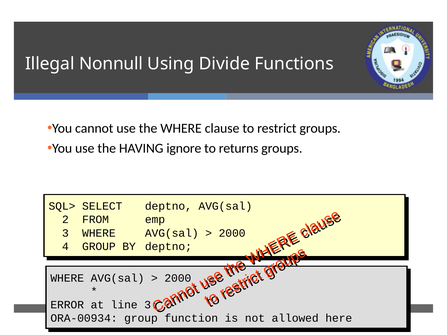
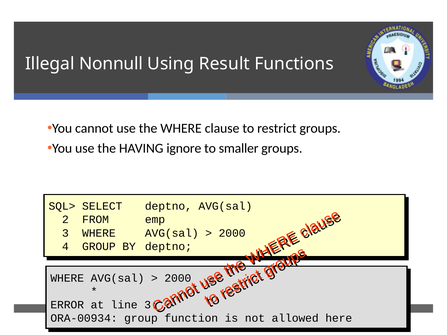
Divide: Divide -> Result
returns: returns -> smaller
